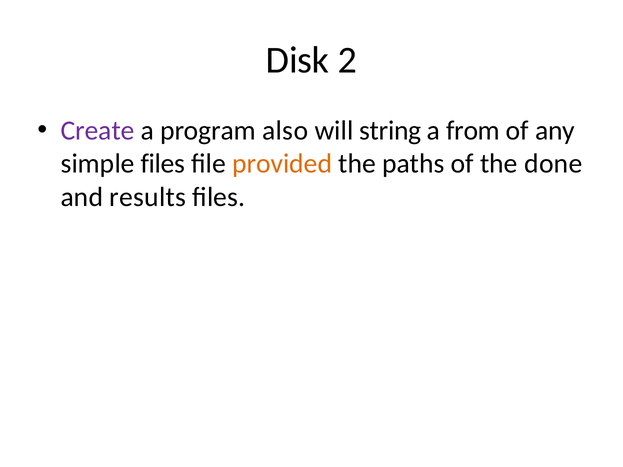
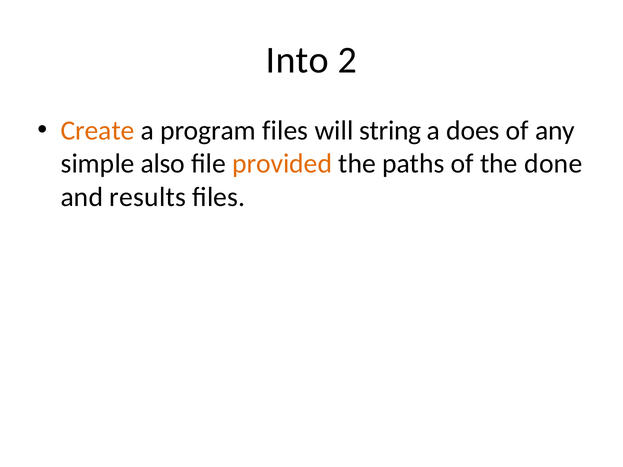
Disk: Disk -> Into
Create colour: purple -> orange
program also: also -> files
from: from -> does
simple files: files -> also
